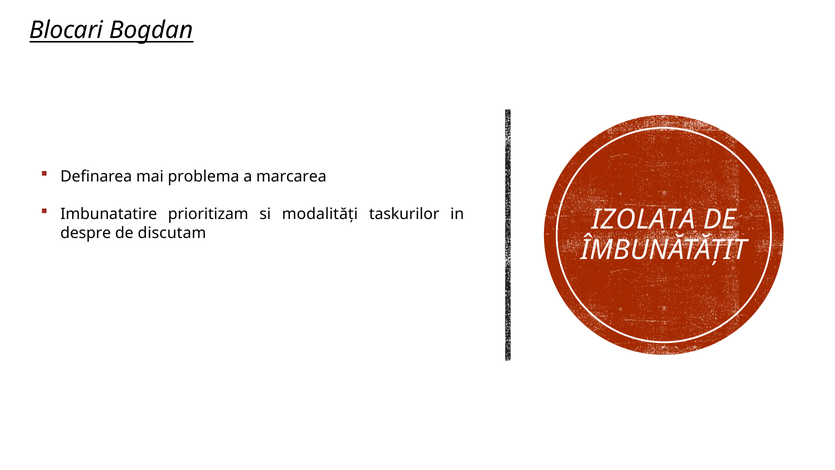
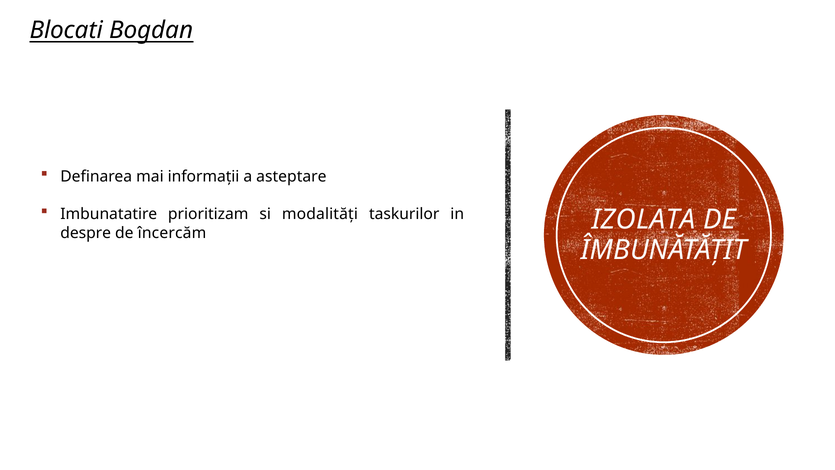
Blocari: Blocari -> Blocati
problema: problema -> informații
marcarea: marcarea -> asteptare
discutam: discutam -> încercăm
